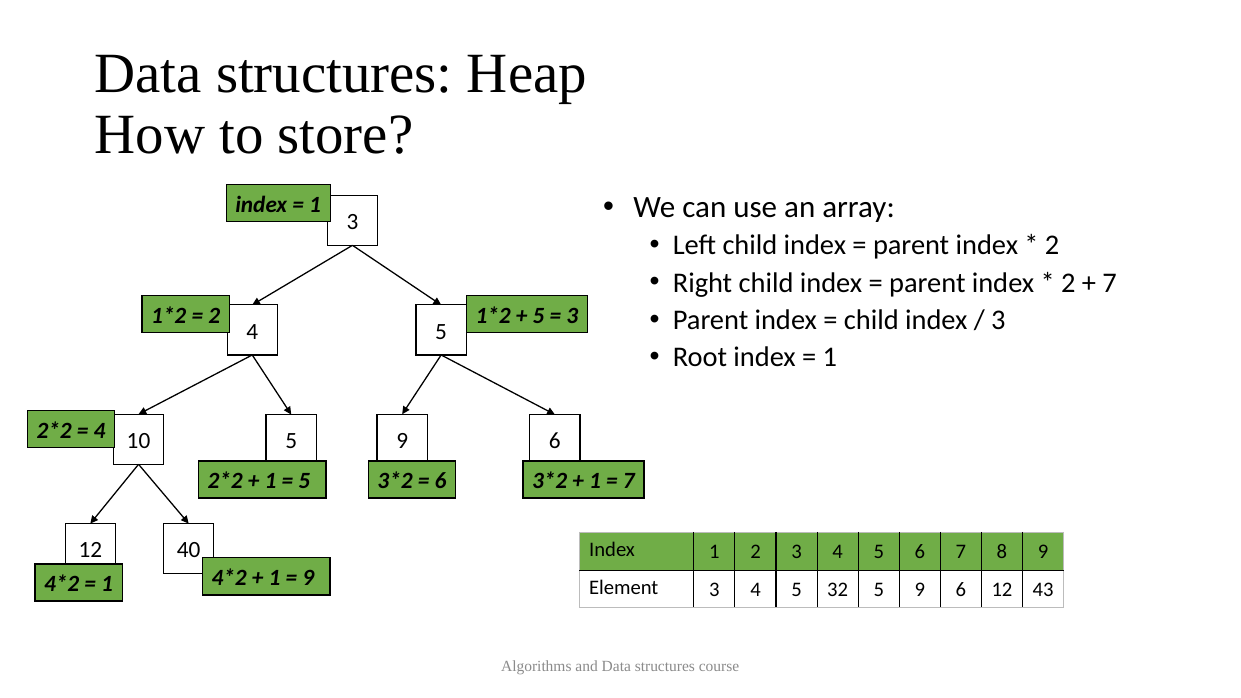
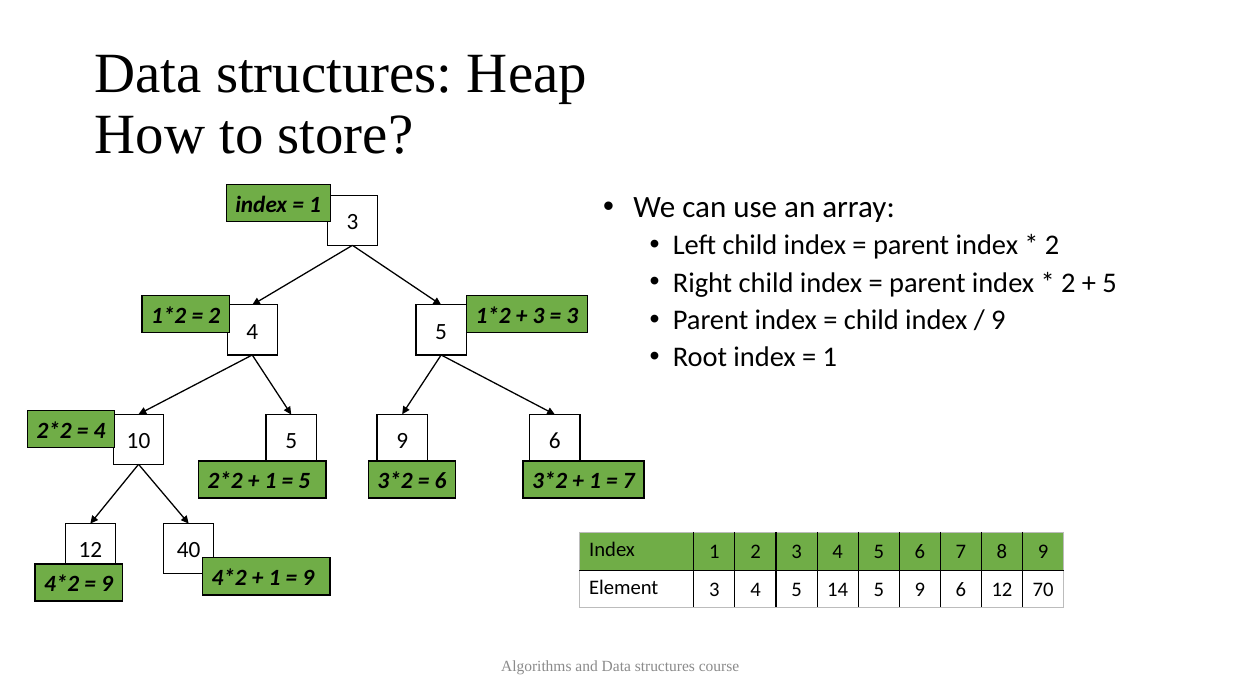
7 at (1110, 283): 7 -> 5
3 at (998, 320): 3 -> 9
5 at (539, 316): 5 -> 3
1 at (107, 584): 1 -> 9
32: 32 -> 14
43: 43 -> 70
